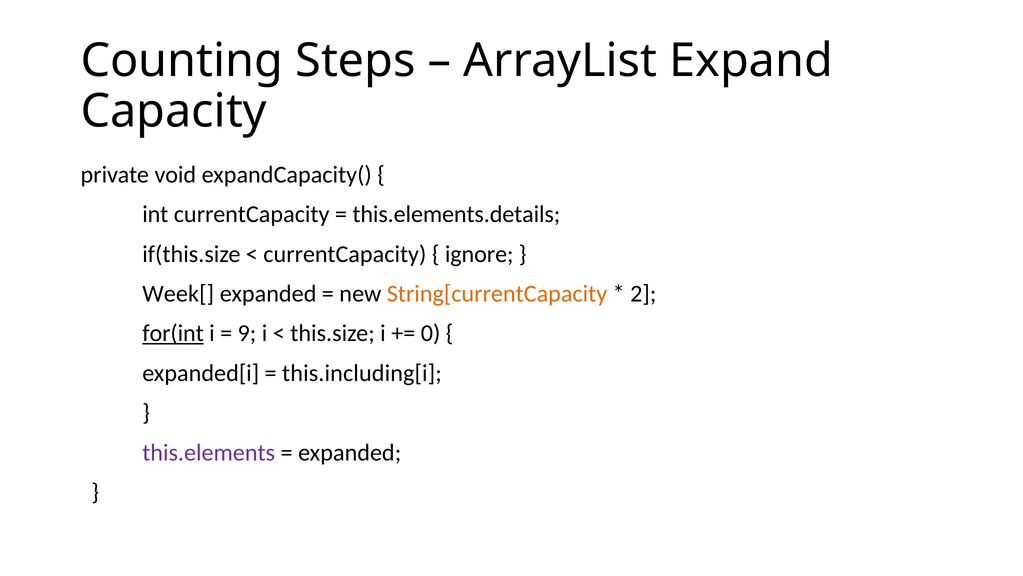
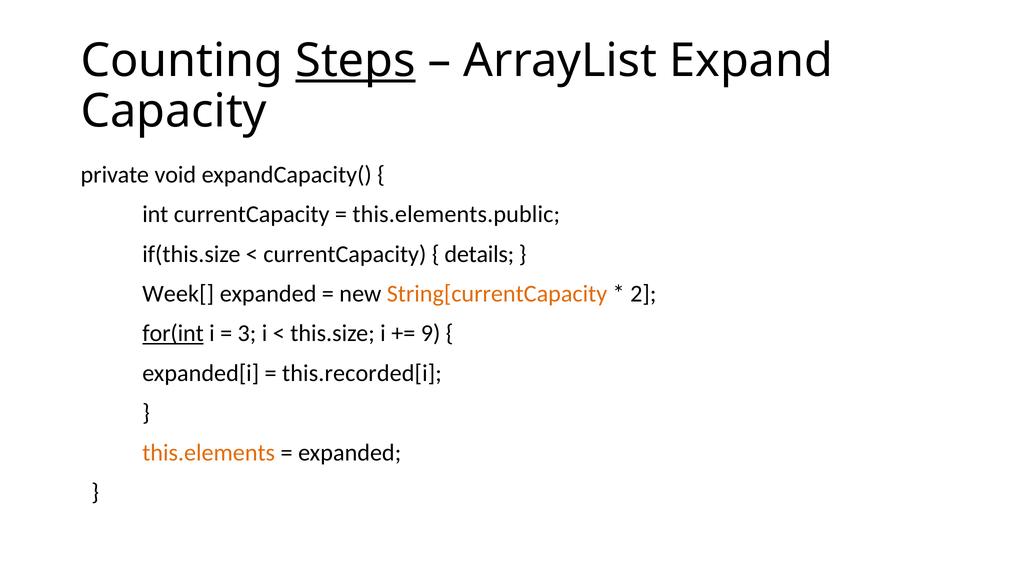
Steps underline: none -> present
this.elements.details: this.elements.details -> this.elements.public
ignore: ignore -> details
9: 9 -> 3
0: 0 -> 9
this.including[i: this.including[i -> this.recorded[i
this.elements colour: purple -> orange
